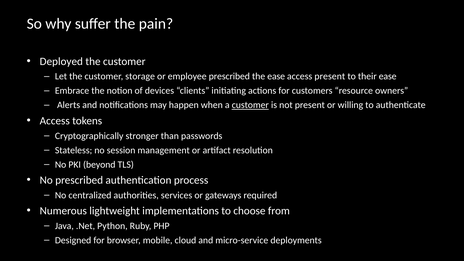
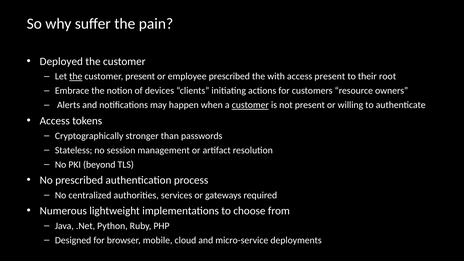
the at (76, 76) underline: none -> present
customer storage: storage -> present
the ease: ease -> with
their ease: ease -> root
